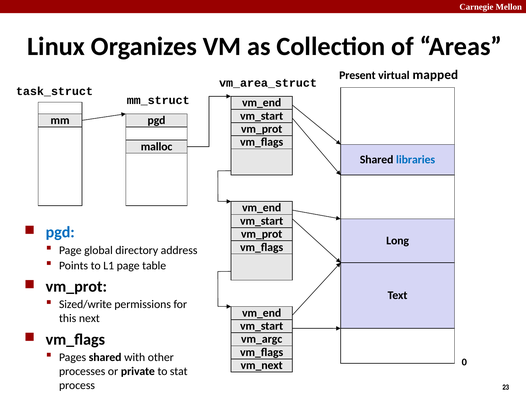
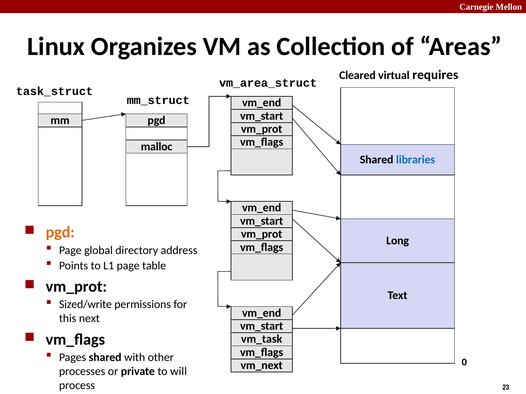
Present: Present -> Cleared
mapped: mapped -> requires
pgd at (60, 233) colour: blue -> orange
vm_argc: vm_argc -> vm_task
stat: stat -> will
